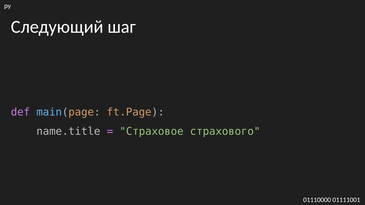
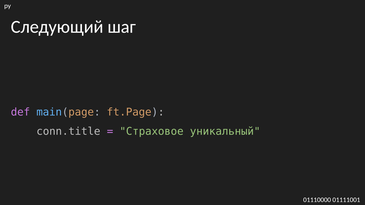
name.title: name.title -> conn.title
страхового: страхового -> уникальный
